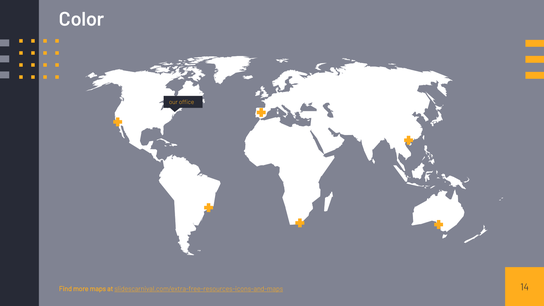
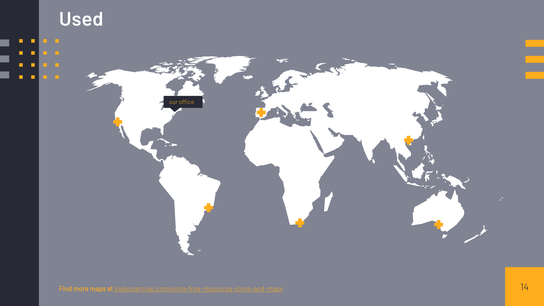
Color: Color -> Used
